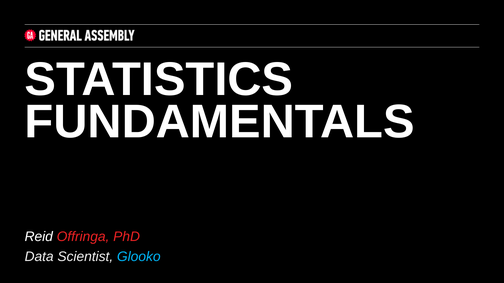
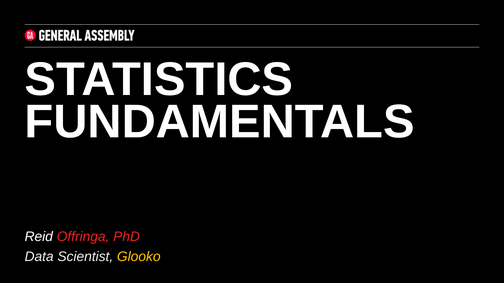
Glooko colour: light blue -> yellow
